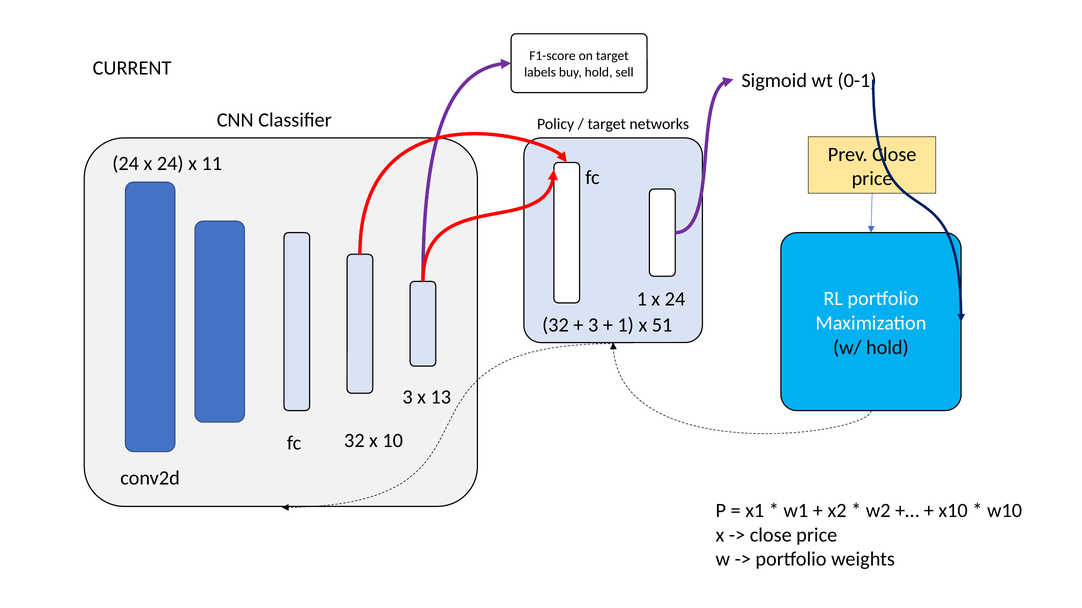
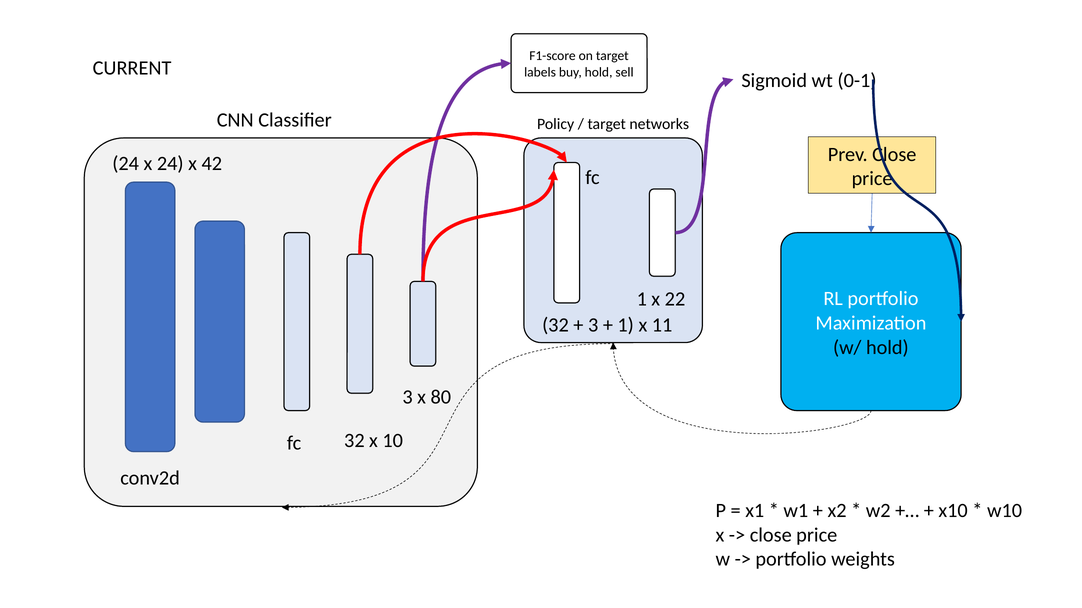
11: 11 -> 42
1 x 24: 24 -> 22
51: 51 -> 11
13: 13 -> 80
